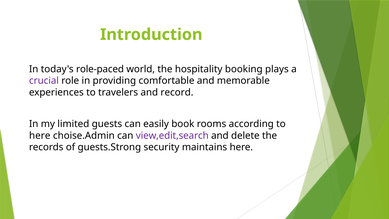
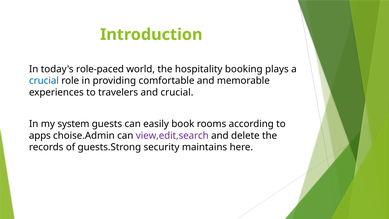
crucial at (44, 81) colour: purple -> blue
and record: record -> crucial
limited: limited -> system
here at (40, 135): here -> apps
